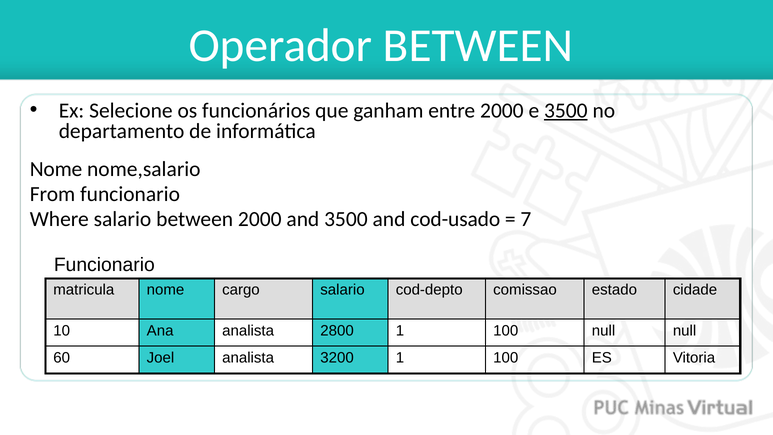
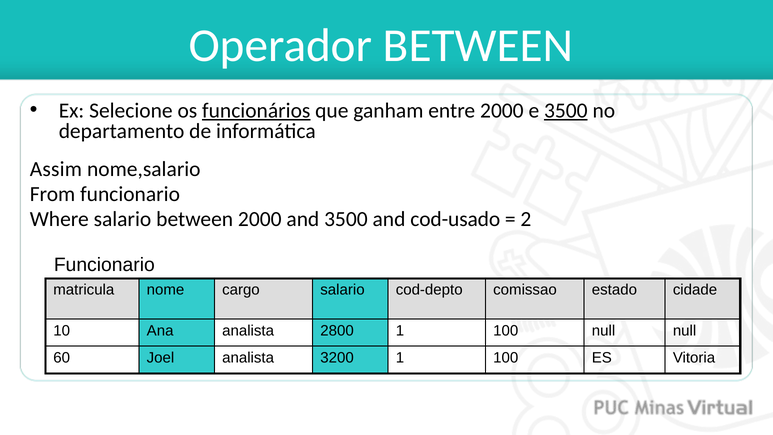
funcionários underline: none -> present
Nome at (56, 169): Nome -> Assim
7: 7 -> 2
